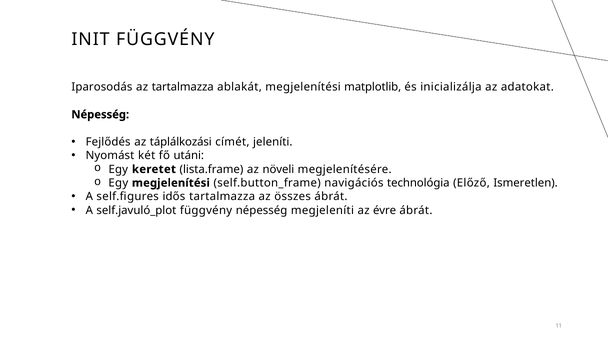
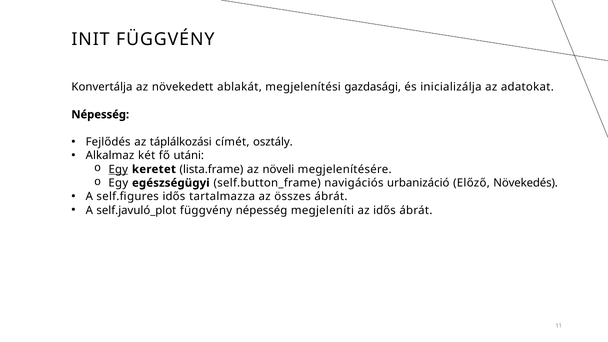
Iparosodás: Iparosodás -> Konvertálja
az tartalmazza: tartalmazza -> növekedett
matplotlib: matplotlib -> gazdasági
jeleníti: jeleníti -> osztály
Nyomást: Nyomást -> Alkalmaz
Egy at (118, 169) underline: none -> present
Egy megjelenítési: megjelenítési -> egészségügyi
technológia: technológia -> urbanizáció
Ismeretlen: Ismeretlen -> Növekedés
az évre: évre -> idős
